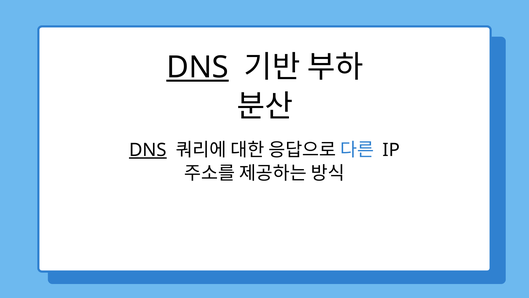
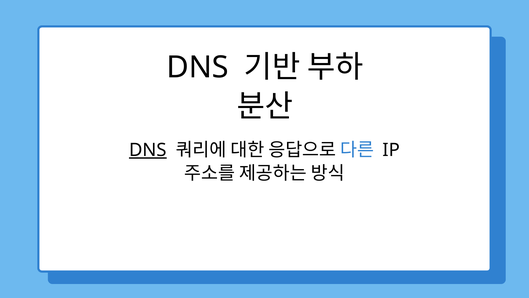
DNS at (198, 67) underline: present -> none
